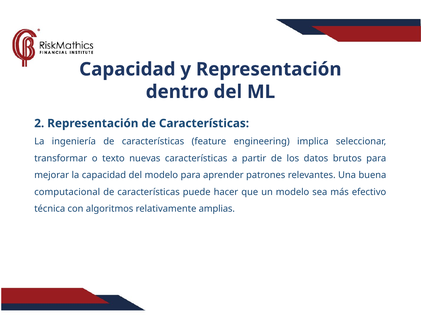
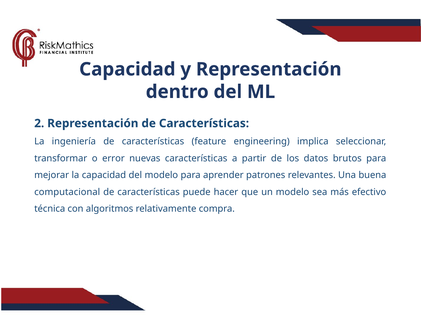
texto: texto -> error
amplias: amplias -> compra
